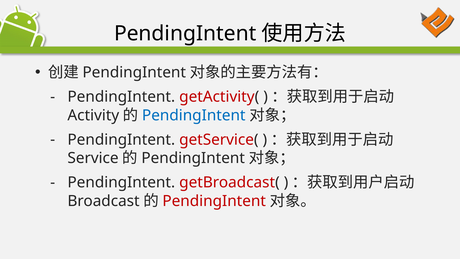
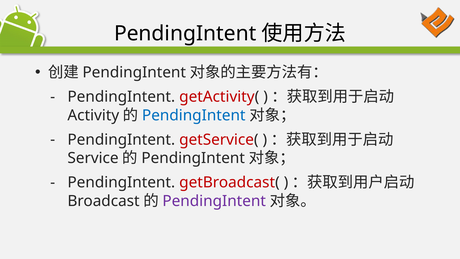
PendingIntent at (214, 201) colour: red -> purple
